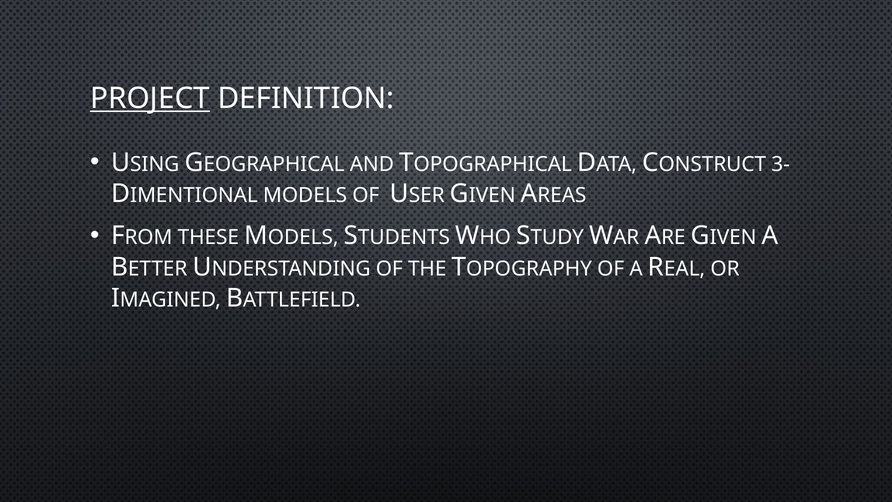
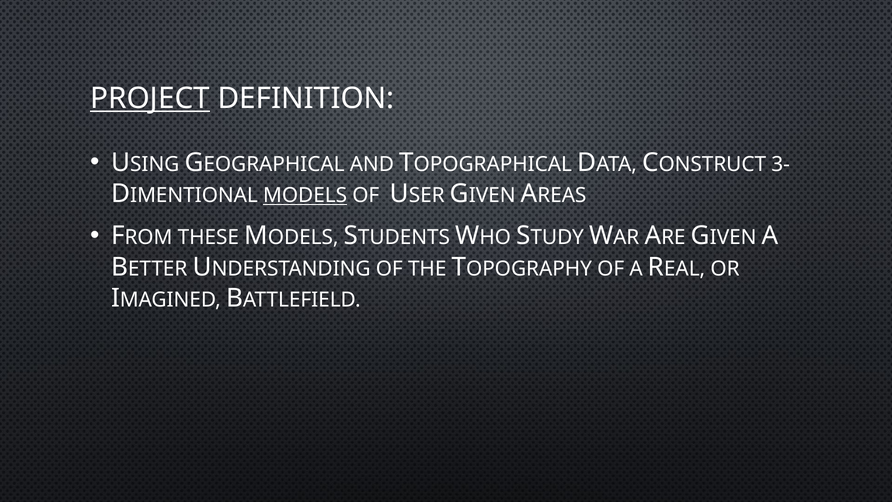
MODELS underline: none -> present
